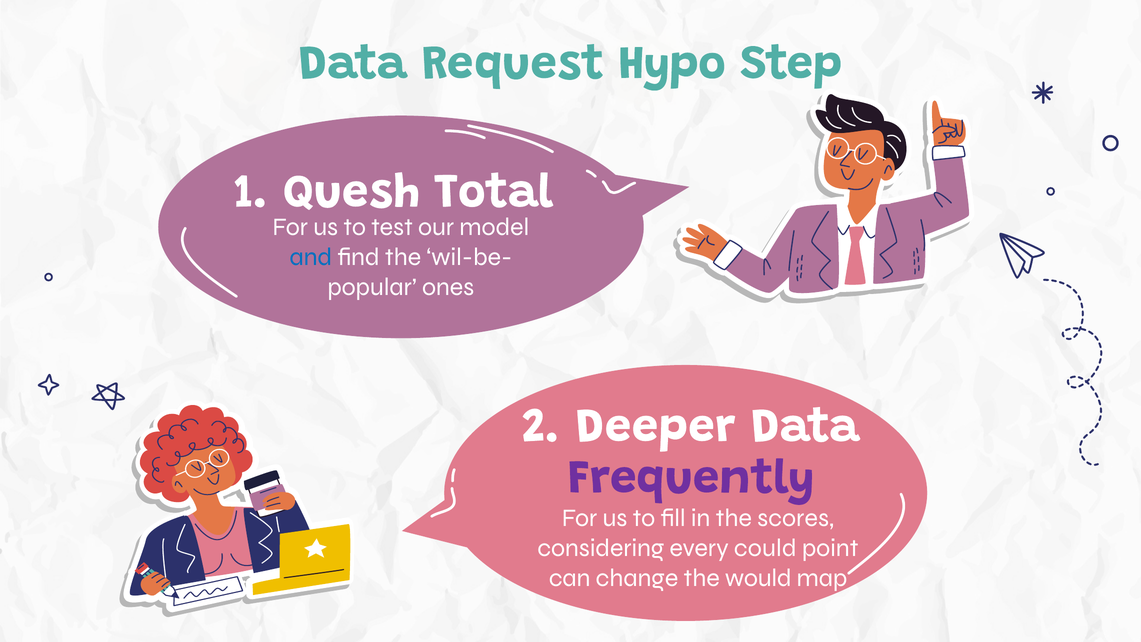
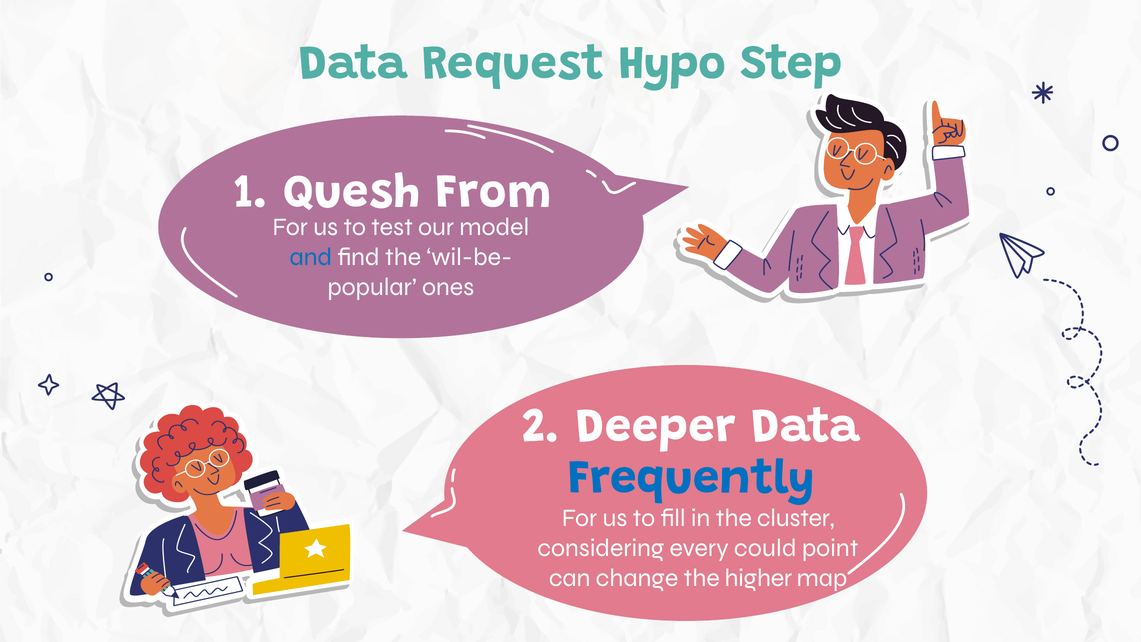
Total: Total -> From
Frequently colour: purple -> blue
scores: scores -> cluster
would: would -> higher
